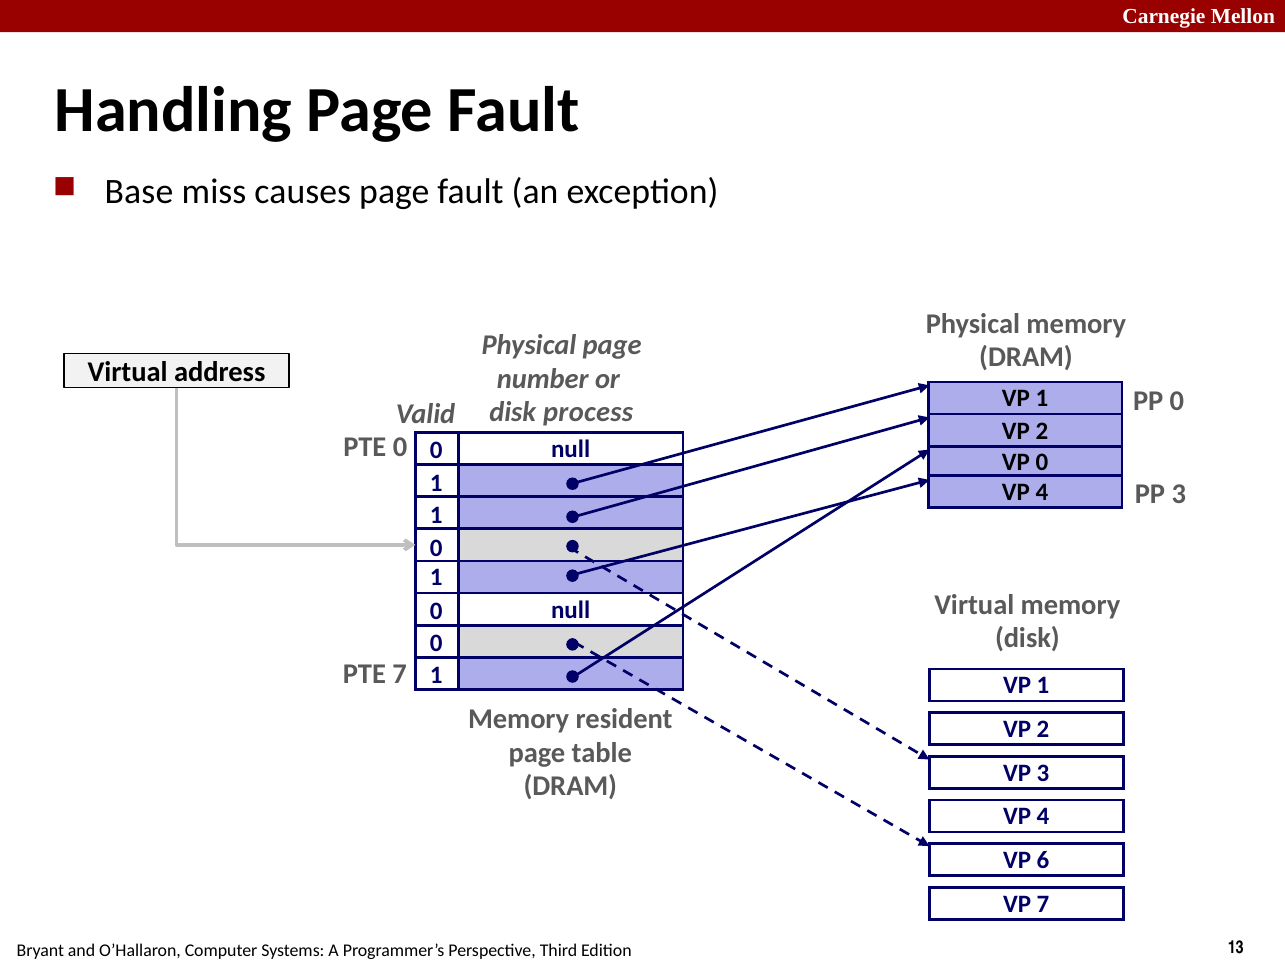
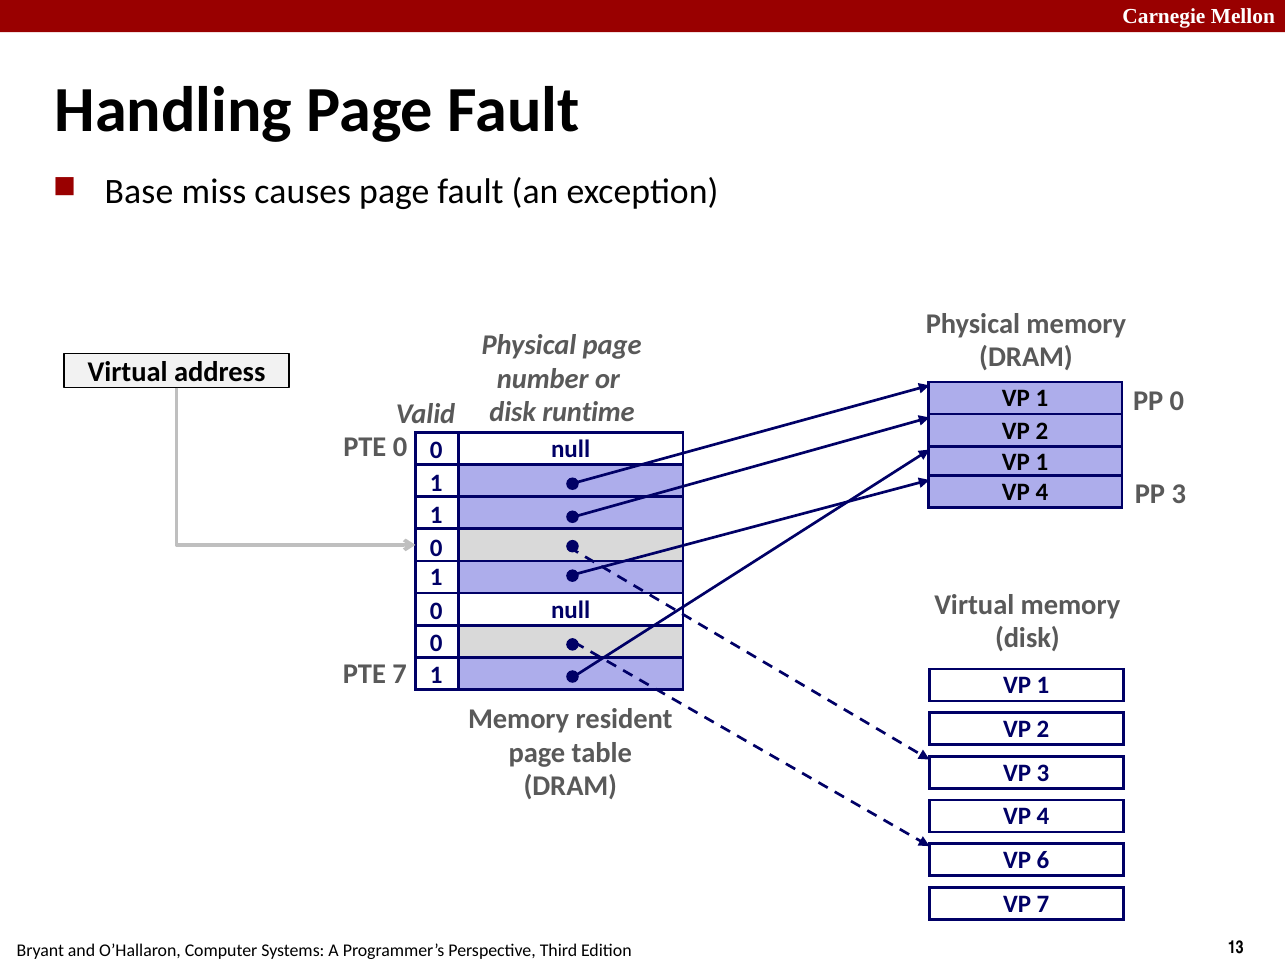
process: process -> runtime
0 at (1042, 462): 0 -> 1
